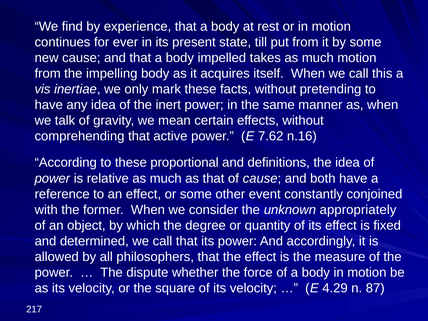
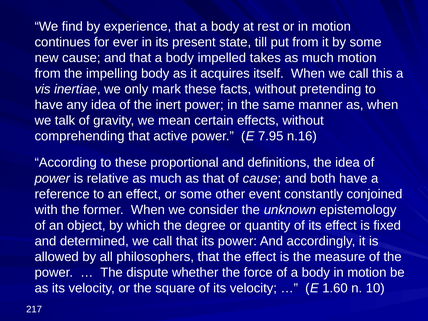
7.62: 7.62 -> 7.95
appropriately: appropriately -> epistemology
4.29: 4.29 -> 1.60
87: 87 -> 10
